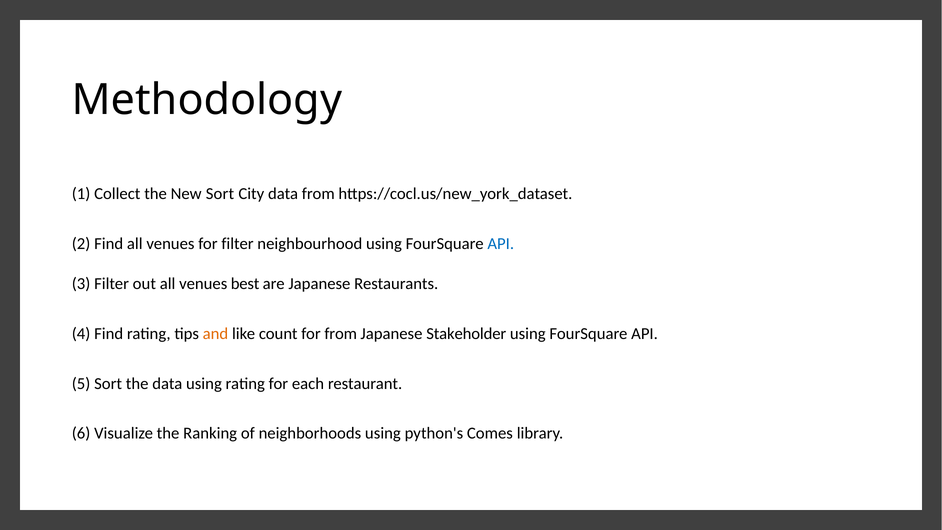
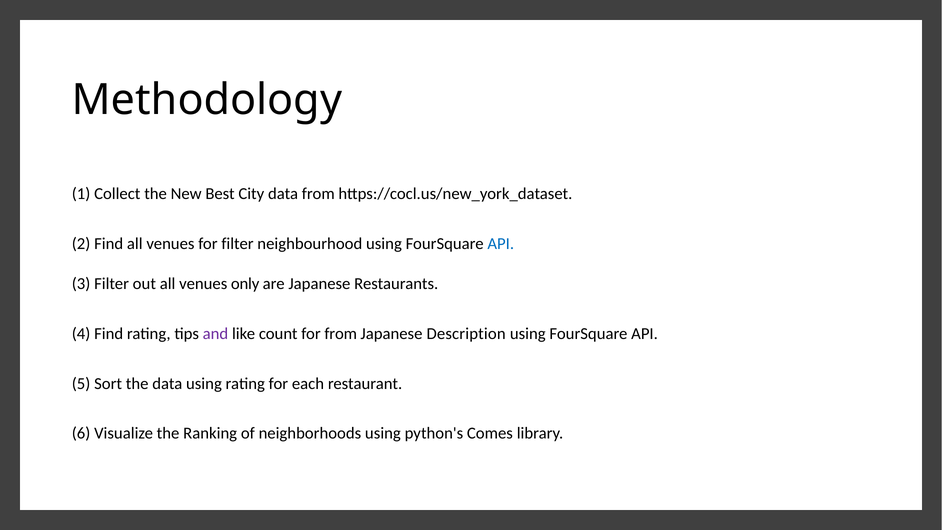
New Sort: Sort -> Best
best: best -> only
and colour: orange -> purple
Stakeholder: Stakeholder -> Description
